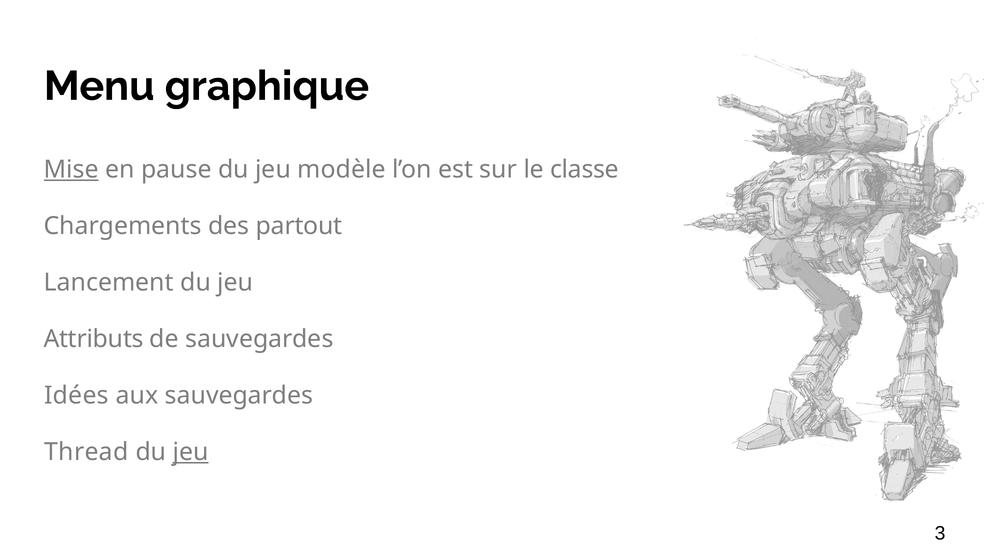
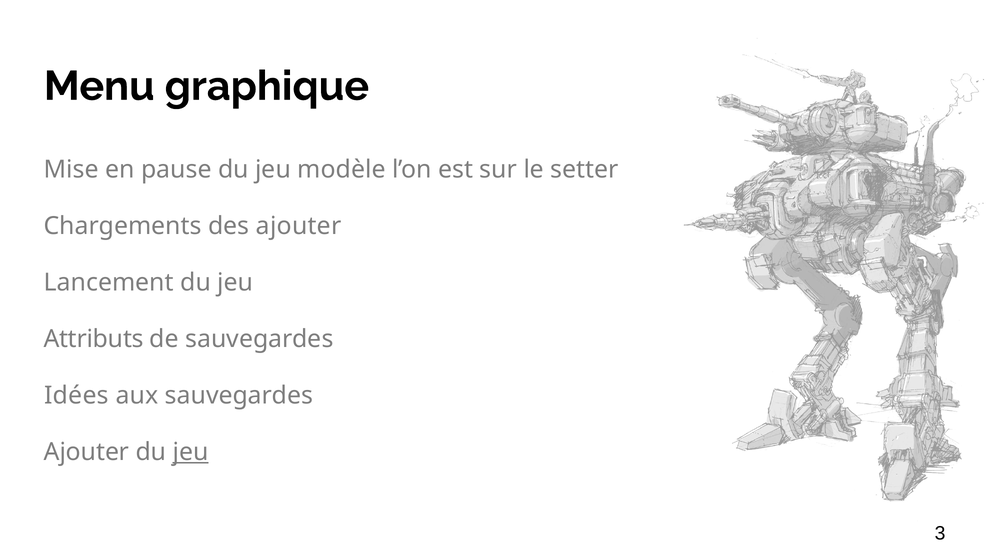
Mise underline: present -> none
classe: classe -> setter
des partout: partout -> ajouter
Thread at (86, 452): Thread -> Ajouter
